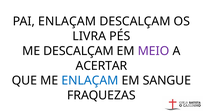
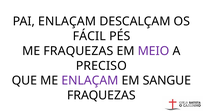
LIVRA: LIVRA -> FÁCIL
ME DESCALÇAM: DESCALÇAM -> FRAQUEZAS
ACERTAR: ACERTAR -> PRECISO
ENLAÇAM at (90, 80) colour: blue -> purple
